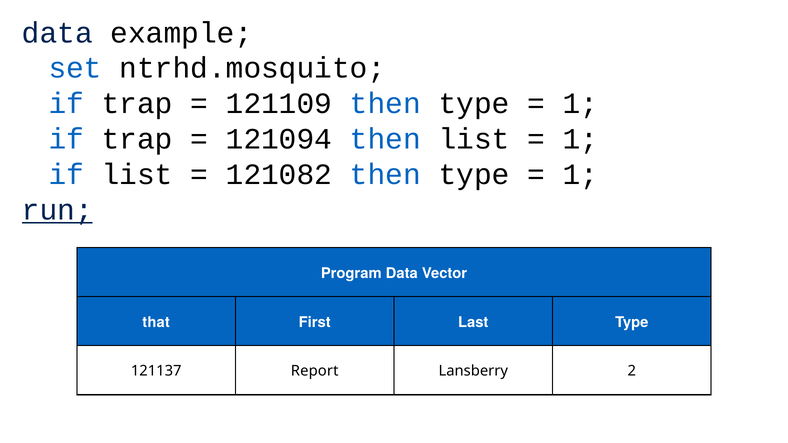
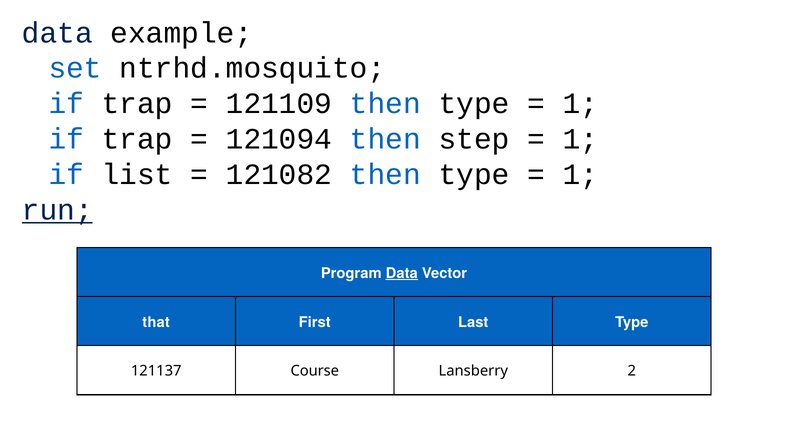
then list: list -> step
Data at (402, 273) underline: none -> present
Report: Report -> Course
